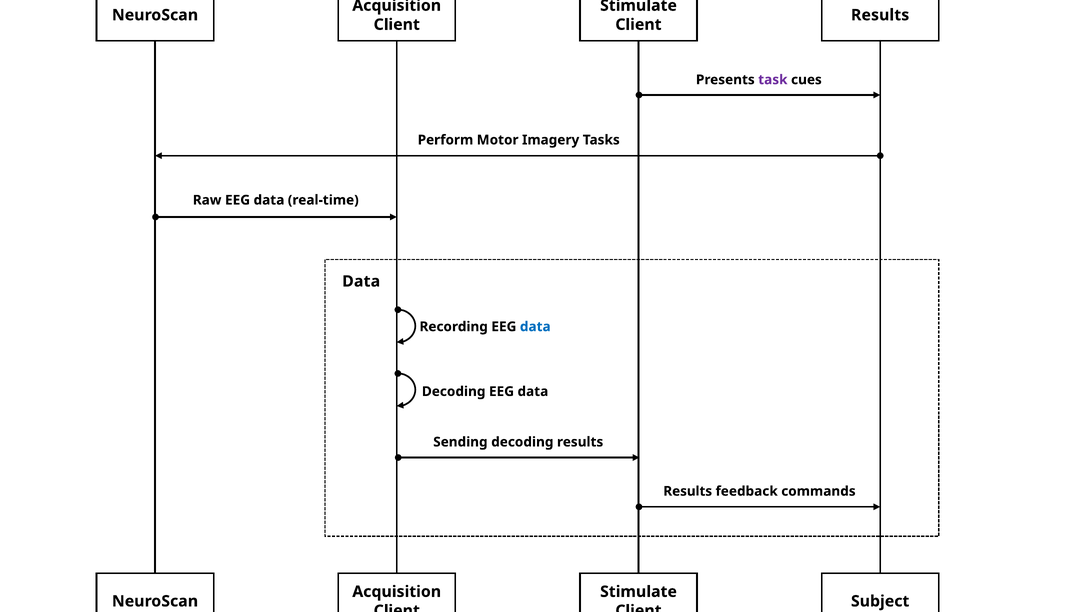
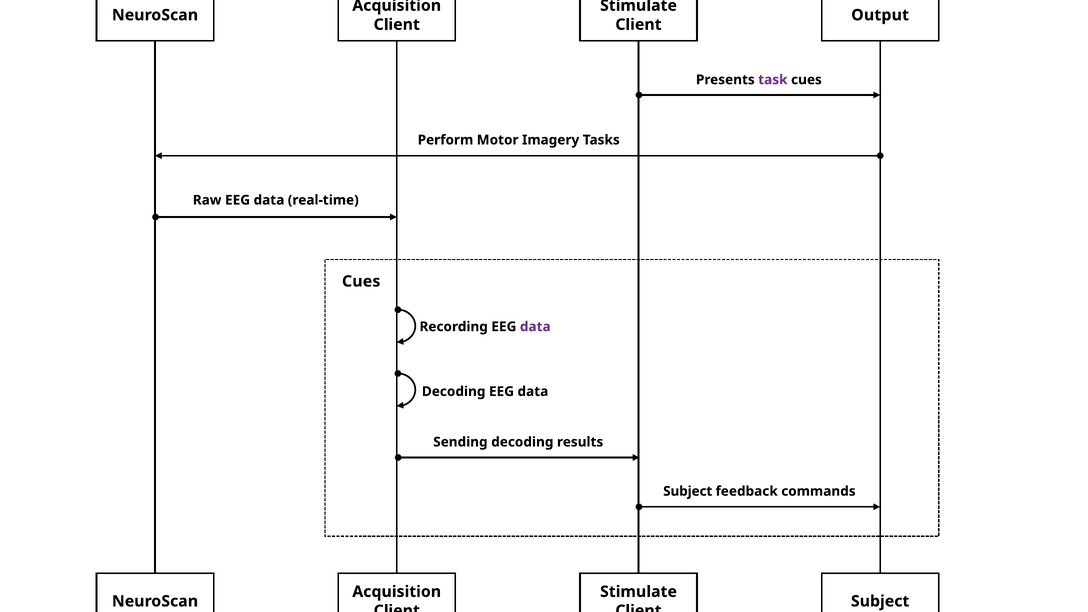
Results at (880, 15): Results -> Output
Data at (361, 281): Data -> Cues
data at (535, 327) colour: blue -> purple
Results at (688, 491): Results -> Subject
